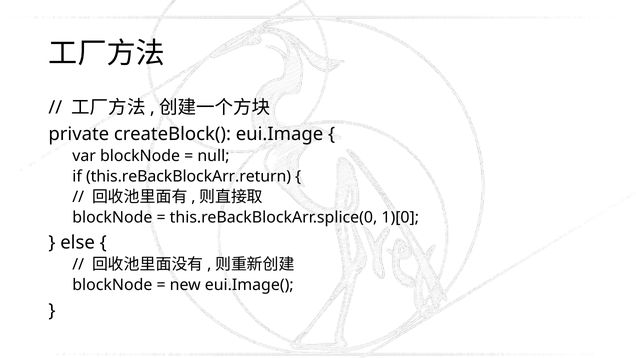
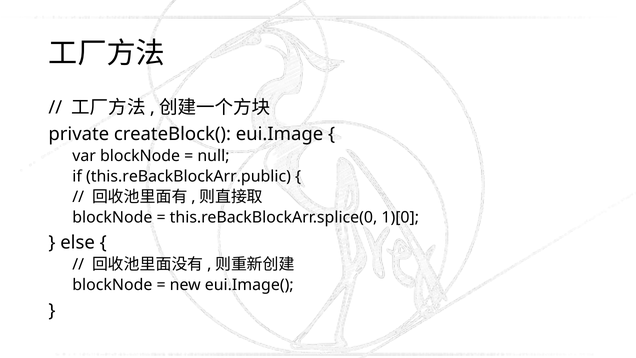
this.reBackBlockArr.return: this.reBackBlockArr.return -> this.reBackBlockArr.public
